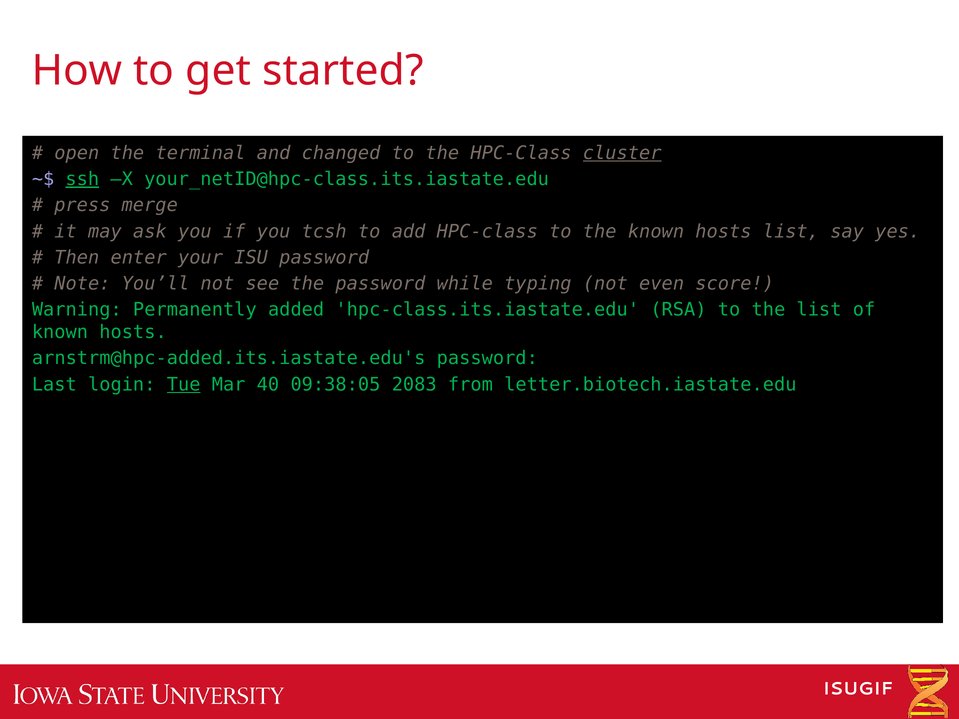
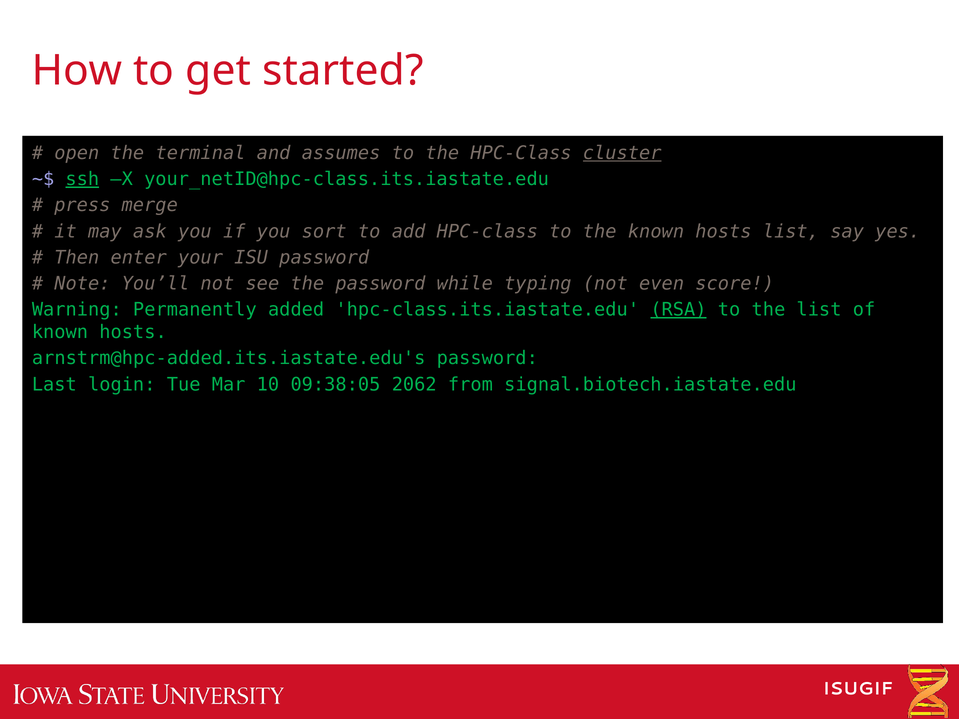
changed: changed -> assumes
tcsh: tcsh -> sort
RSA underline: none -> present
Tue underline: present -> none
40: 40 -> 10
2083: 2083 -> 2062
letter.biotech.iastate.edu: letter.biotech.iastate.edu -> signal.biotech.iastate.edu
